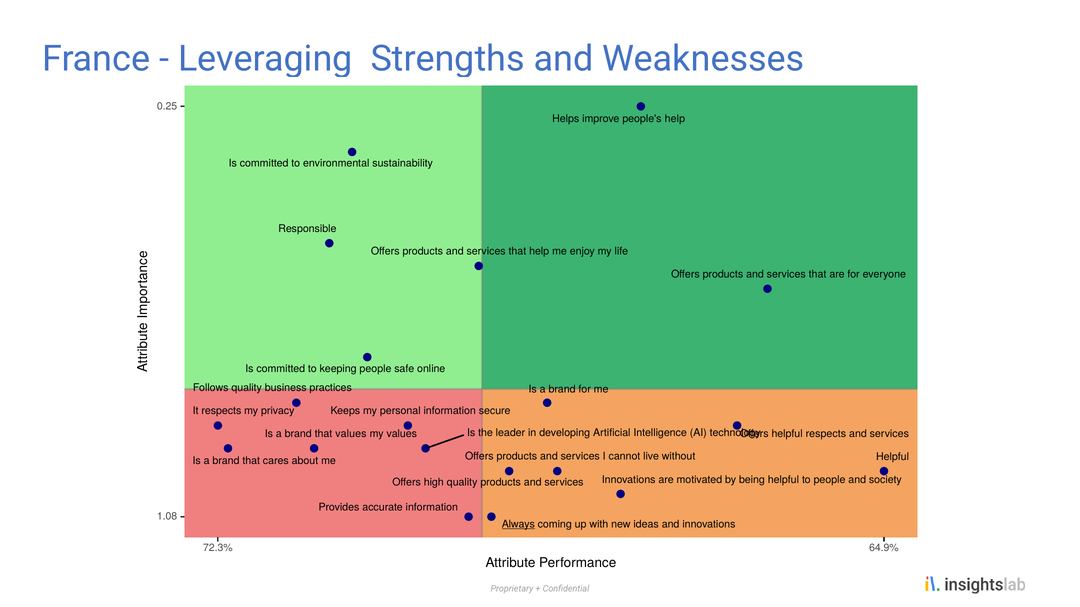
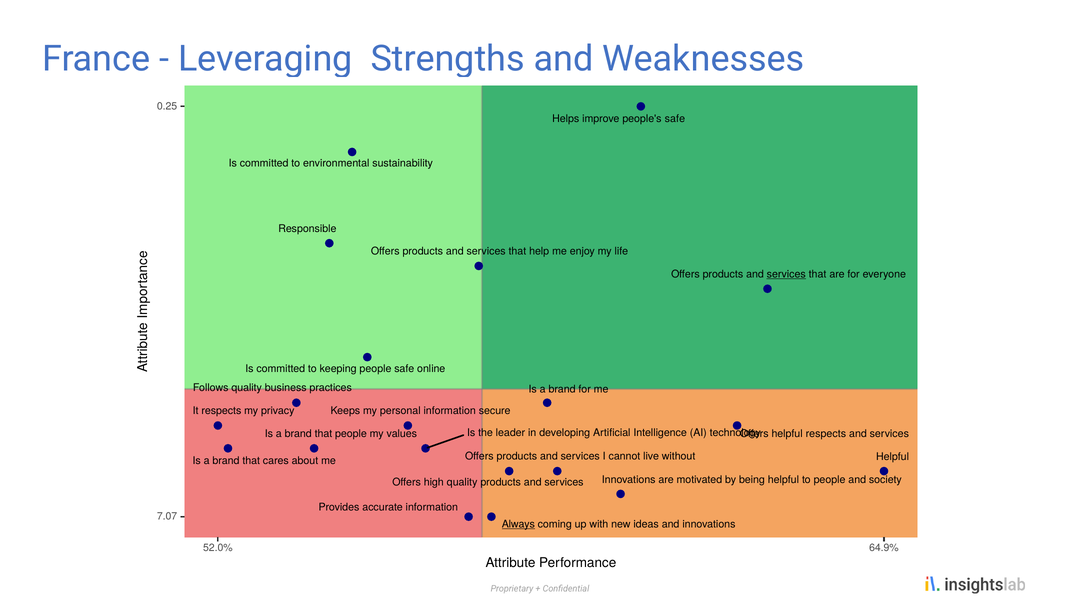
people's help: help -> safe
services at (786, 274) underline: none -> present
that values: values -> people
1.08: 1.08 -> 7.07
72.3%: 72.3% -> 52.0%
